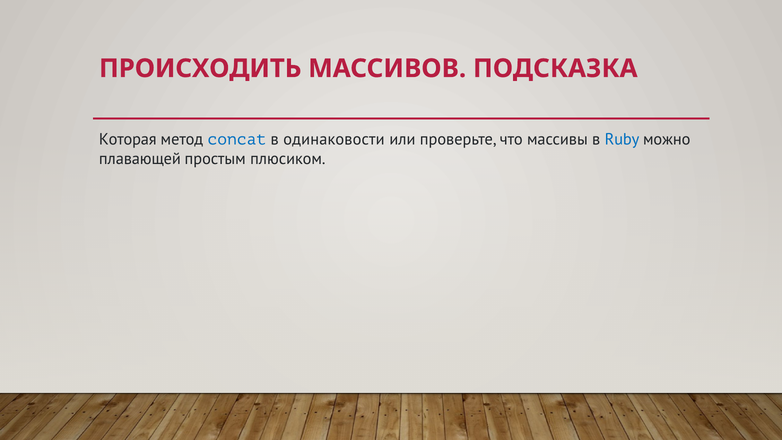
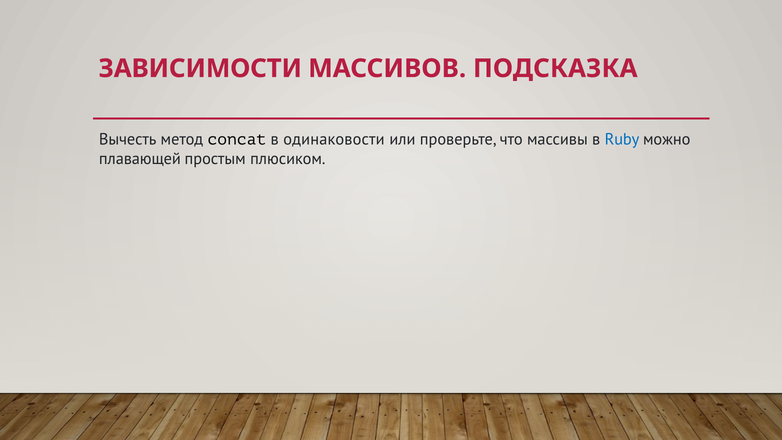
ПРОИСХОДИТЬ: ПРОИСХОДИТЬ -> ЗАВИСИМОСТИ
Которая: Которая -> Вычесть
concat colour: blue -> black
